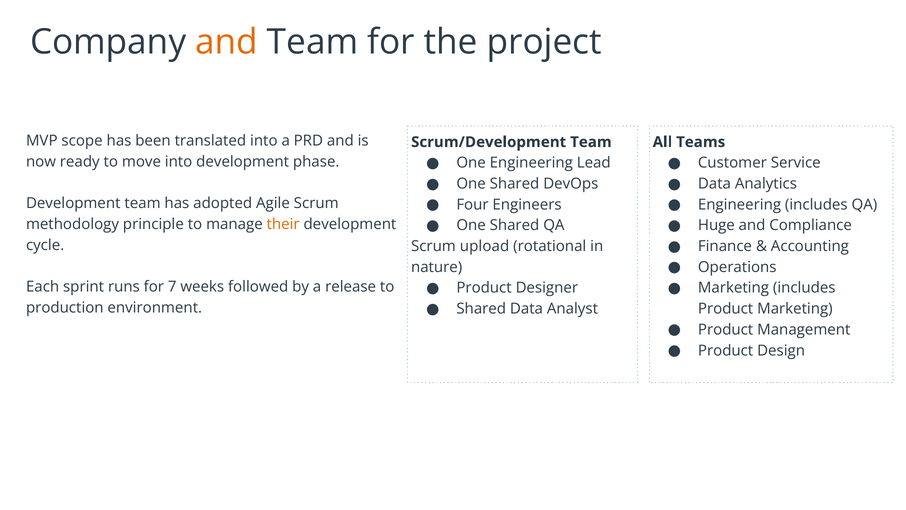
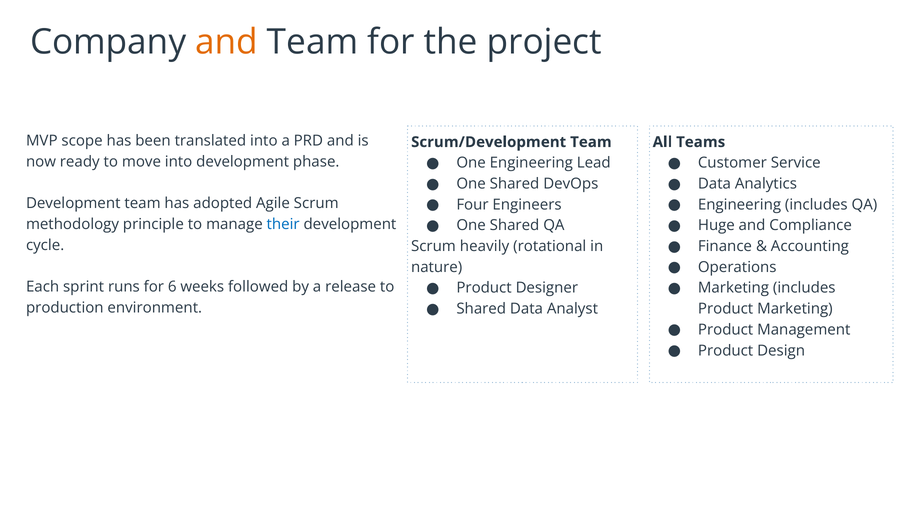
their colour: orange -> blue
upload: upload -> heavily
7: 7 -> 6
